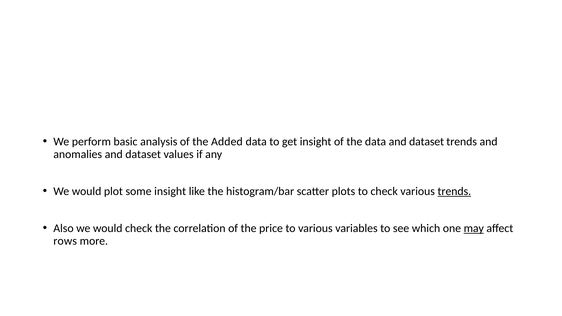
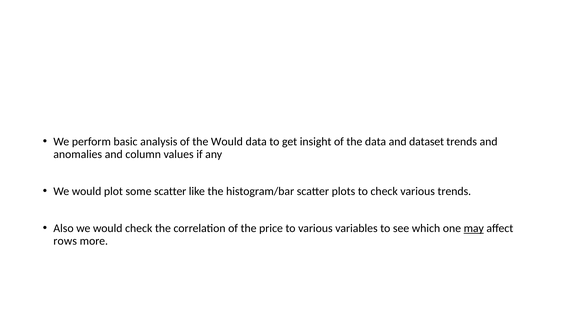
the Added: Added -> Would
anomalies and dataset: dataset -> column
some insight: insight -> scatter
trends at (454, 191) underline: present -> none
